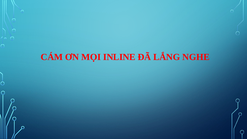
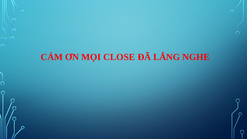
INLINE: INLINE -> CLOSE
